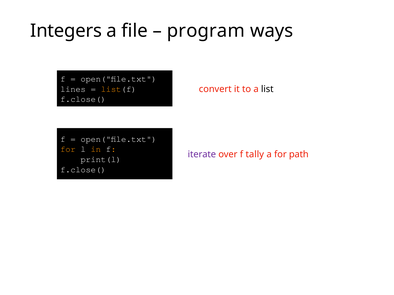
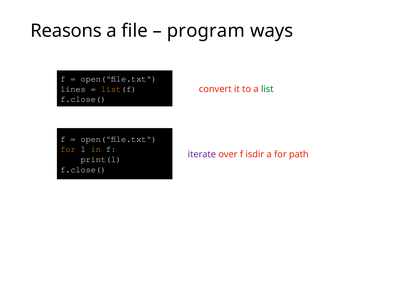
Integers: Integers -> Reasons
list colour: black -> green
tally: tally -> isdir
